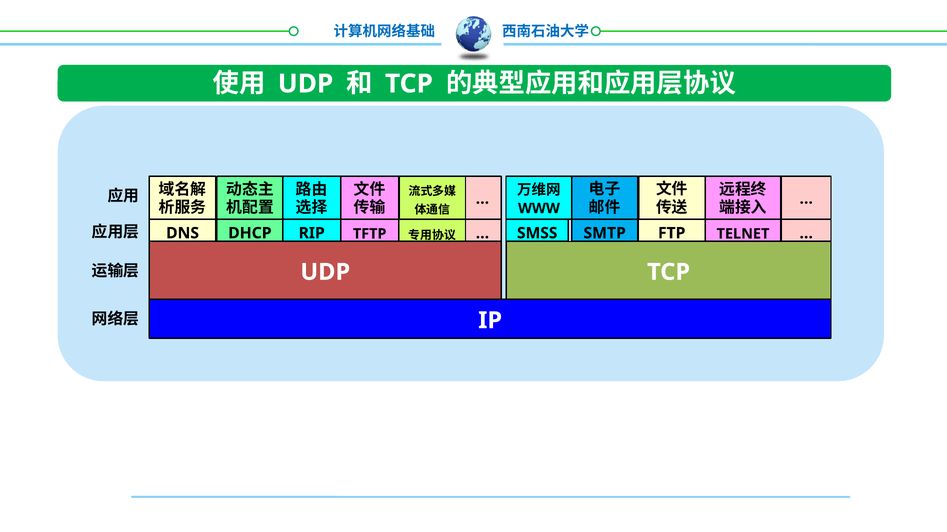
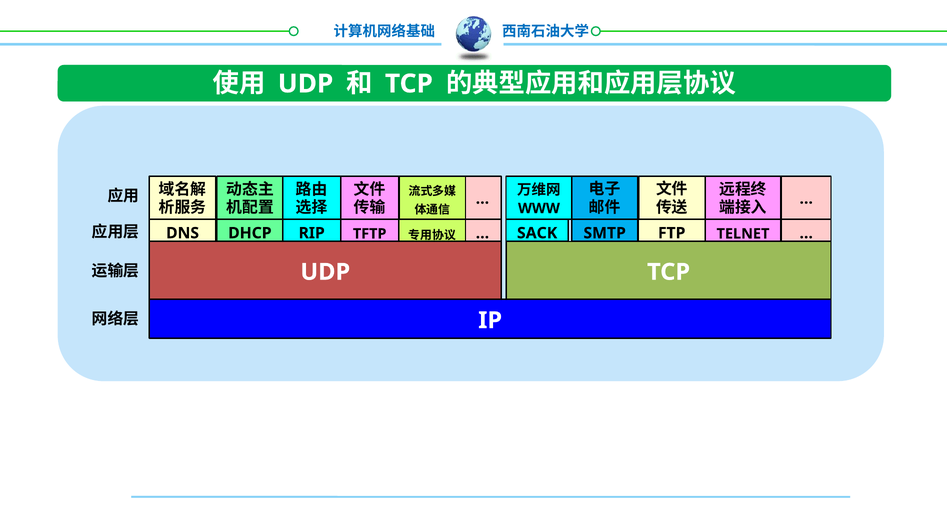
SMSS: SMSS -> SACK
